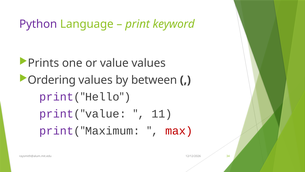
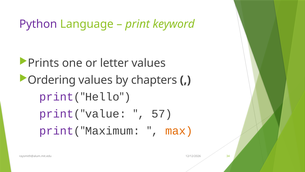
or value: value -> letter
between: between -> chapters
11: 11 -> 57
max colour: red -> orange
